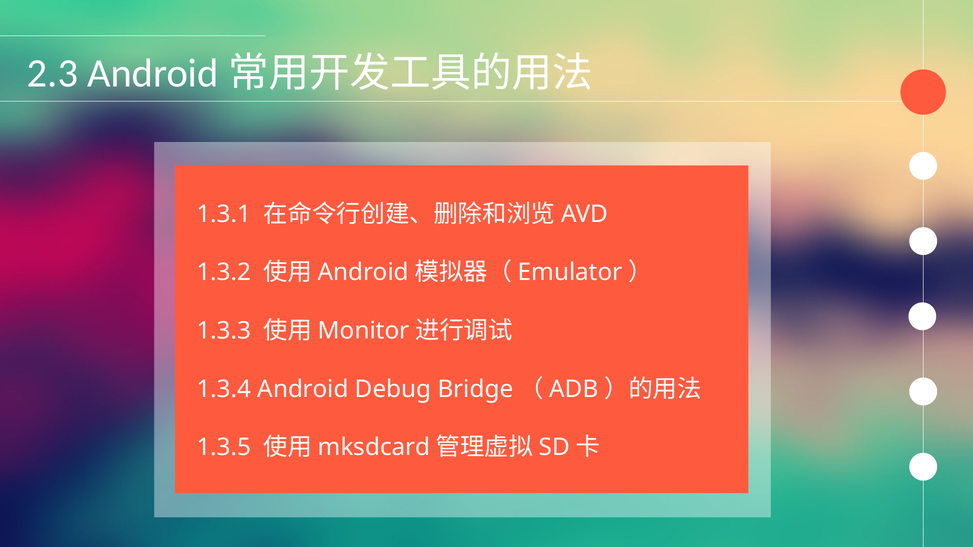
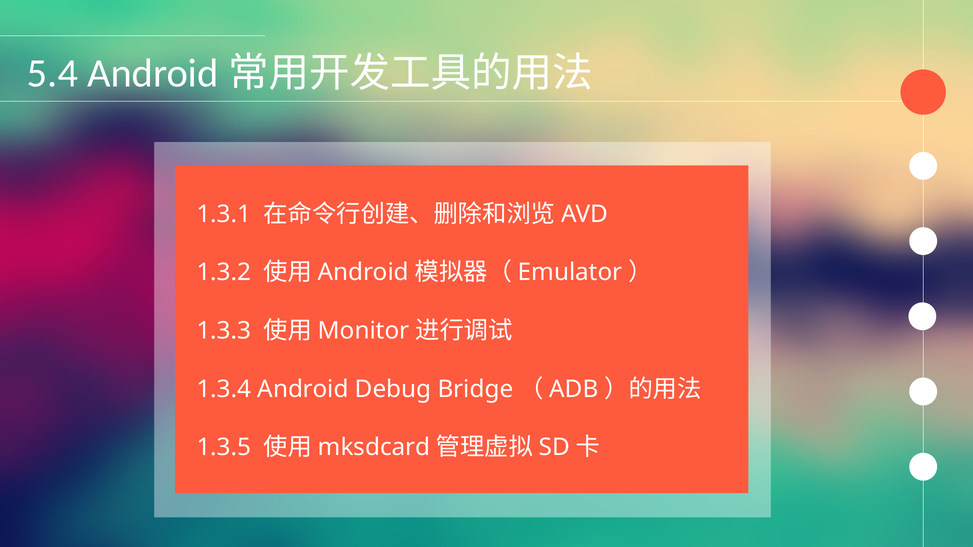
2.3: 2.3 -> 5.4
